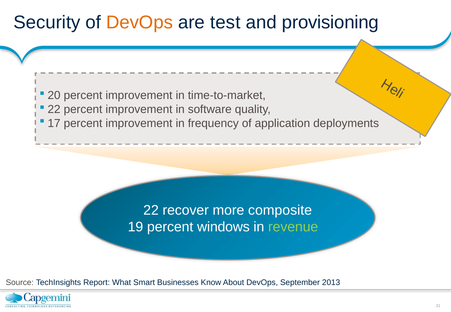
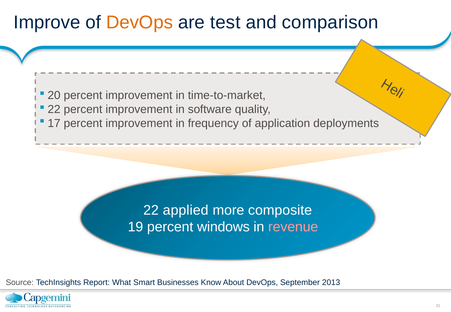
Security: Security -> Improve
provisioning: provisioning -> comparison
recover: recover -> applied
revenue colour: light green -> pink
